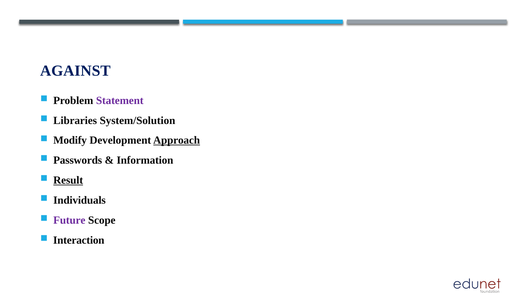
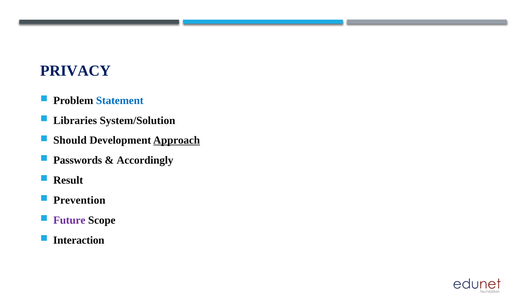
AGAINST: AGAINST -> PRIVACY
Statement colour: purple -> blue
Modify: Modify -> Should
Information: Information -> Accordingly
Result underline: present -> none
Individuals: Individuals -> Prevention
